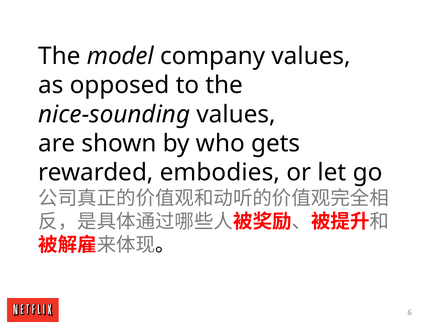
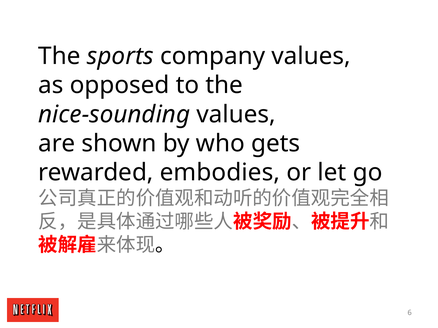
model: model -> sports
